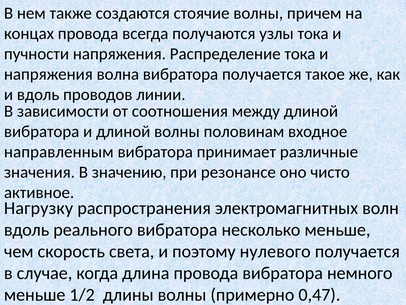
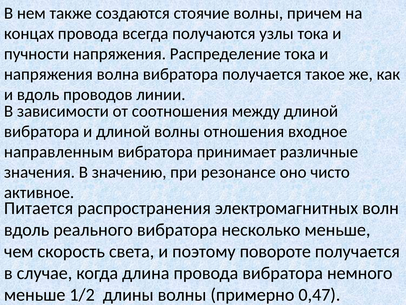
половинам: половинам -> отношения
Нагрузку: Нагрузку -> Питается
нулевого: нулевого -> повороте
